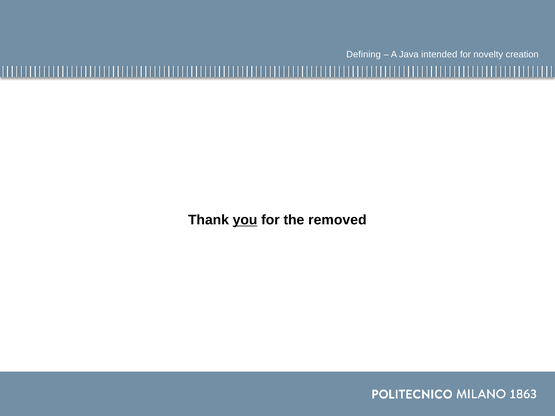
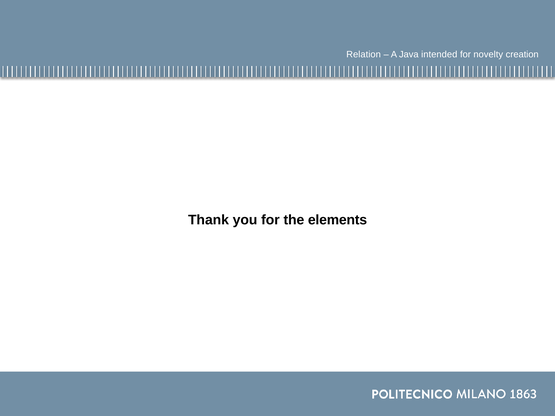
Defining: Defining -> Relation
you underline: present -> none
removed: removed -> elements
